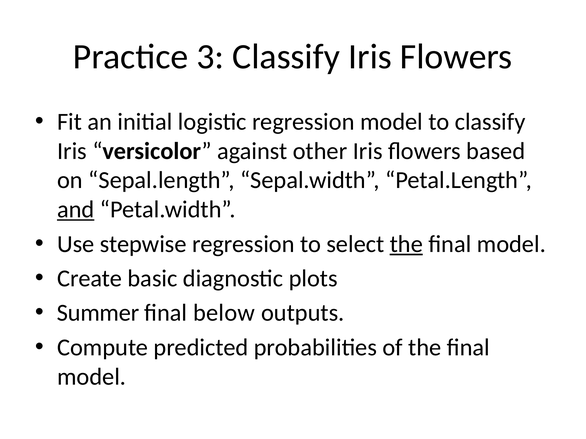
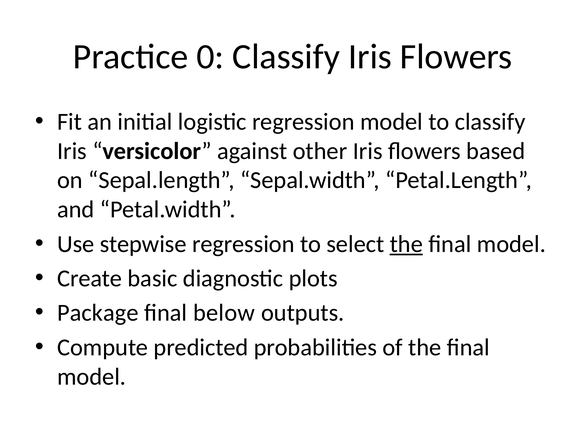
3: 3 -> 0
and underline: present -> none
Summer: Summer -> Package
